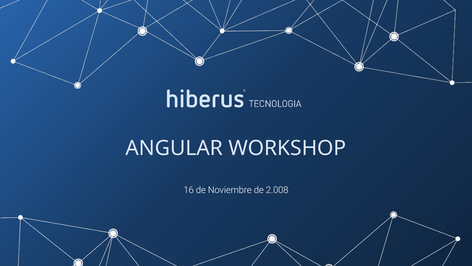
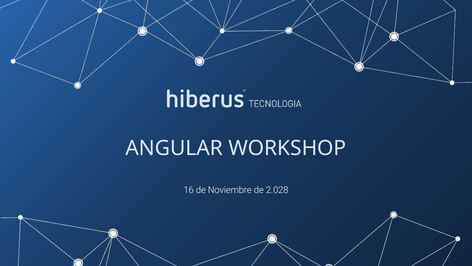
2.008: 2.008 -> 2.028
